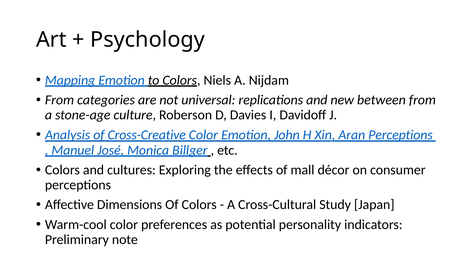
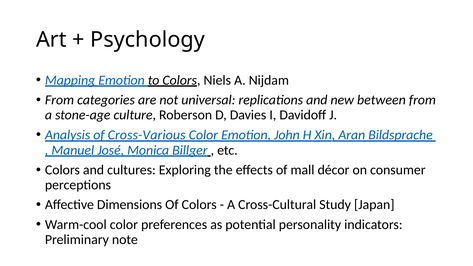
Cross-Creative: Cross-Creative -> Cross-Various
Aran Perceptions: Perceptions -> Bildsprache
